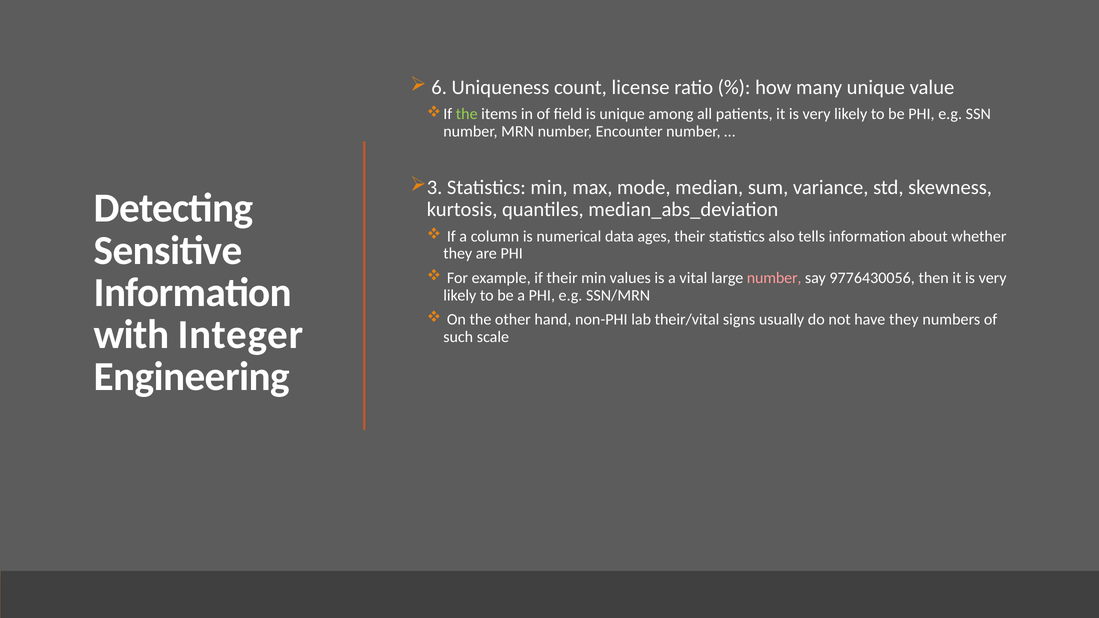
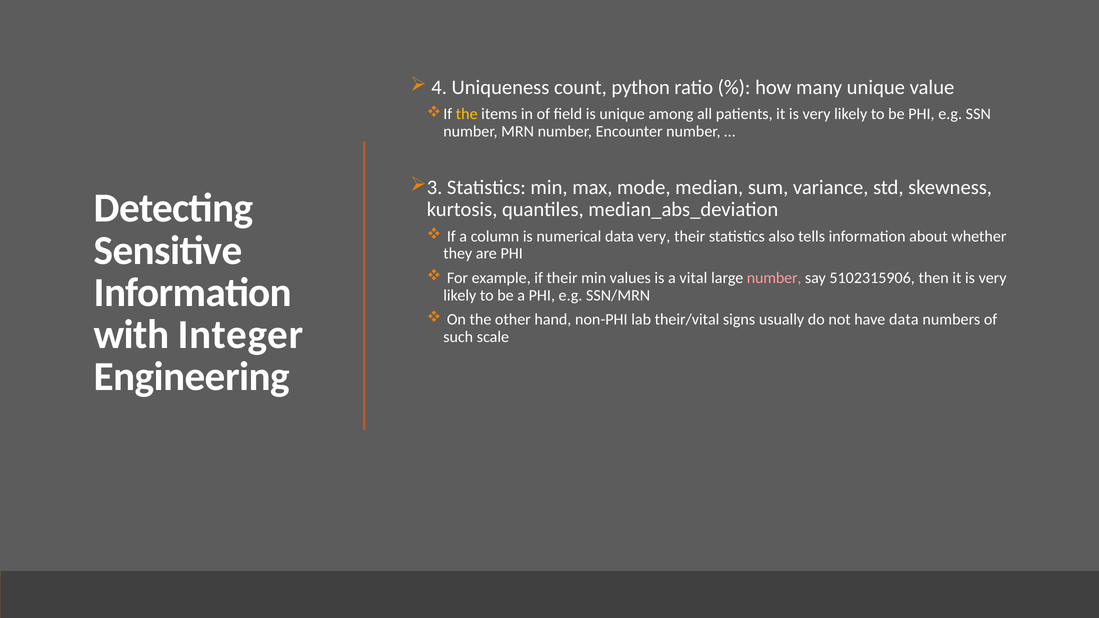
6: 6 -> 4
license: license -> python
the at (467, 114) colour: light green -> yellow
data ages: ages -> very
9776430056: 9776430056 -> 5102315906
have they: they -> data
